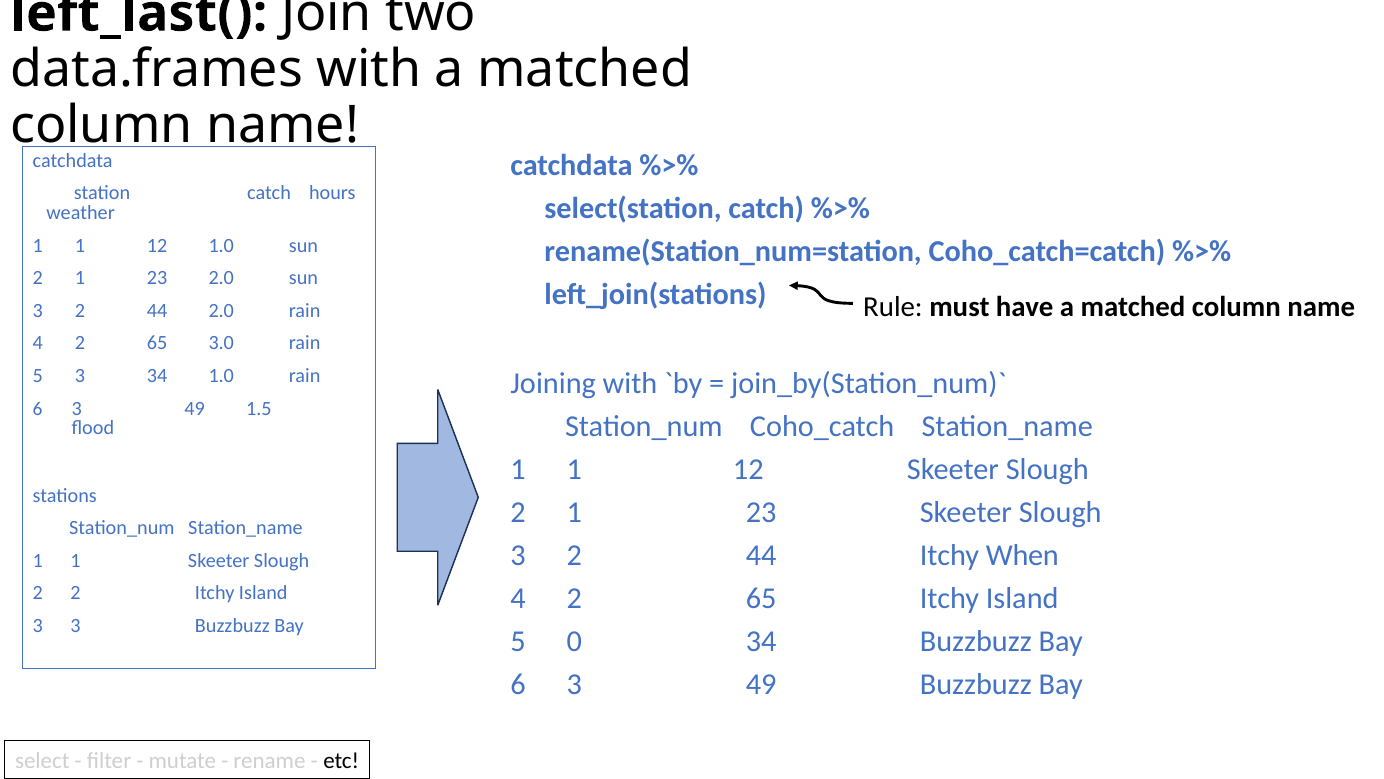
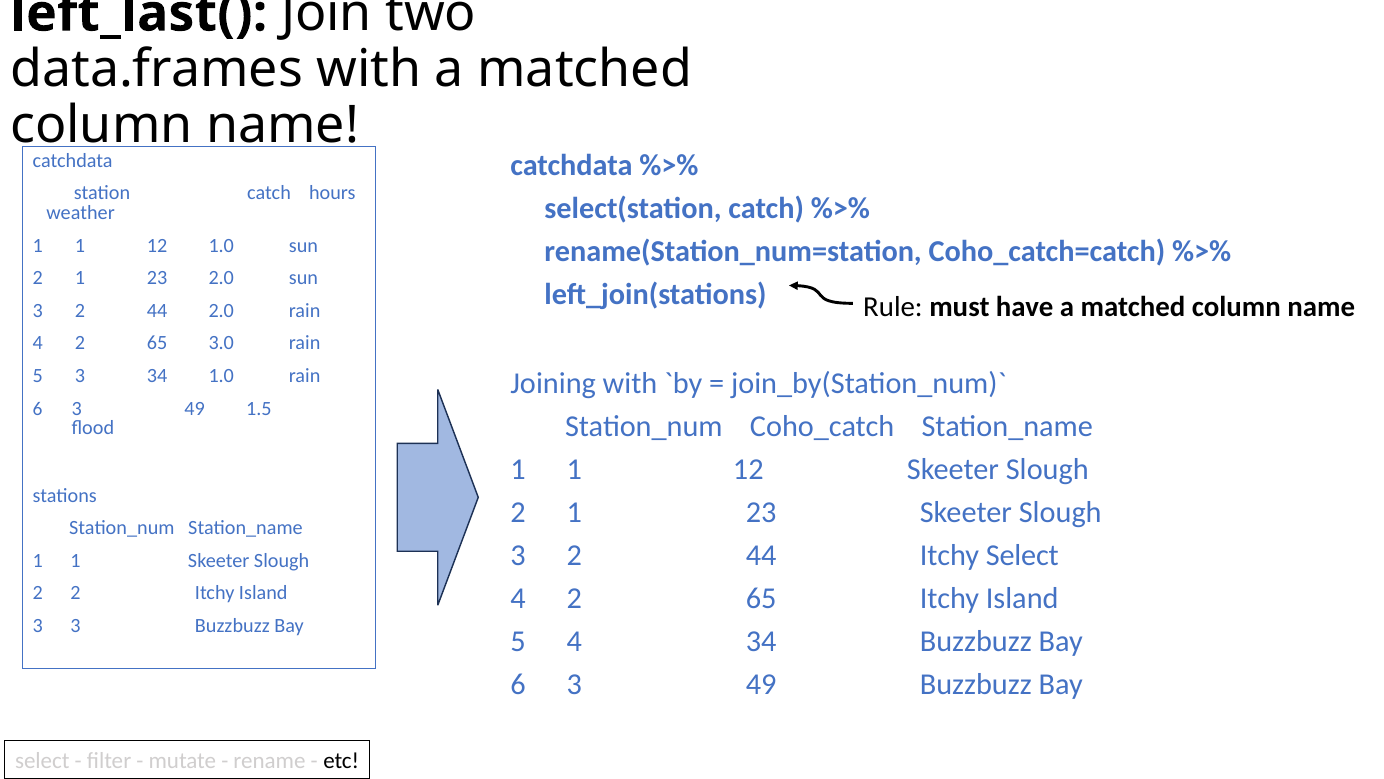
Itchy When: When -> Select
5 0: 0 -> 4
